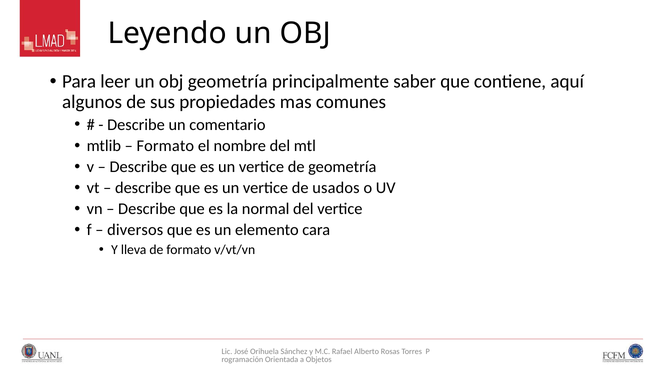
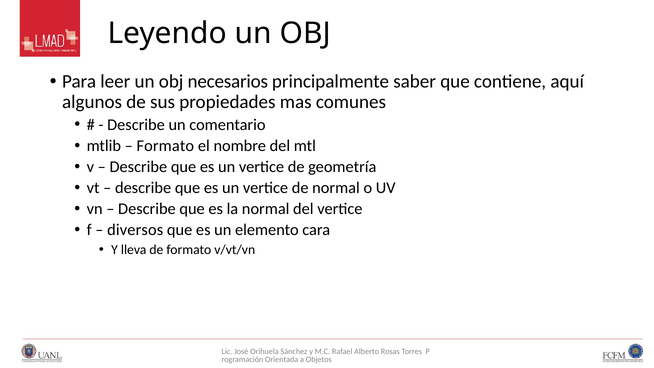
obj geometría: geometría -> necesarios
de usados: usados -> normal
